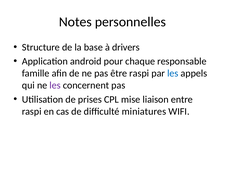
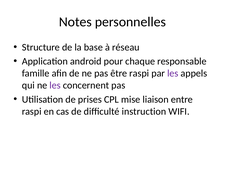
drivers: drivers -> réseau
les at (173, 73) colour: blue -> purple
miniatures: miniatures -> instruction
